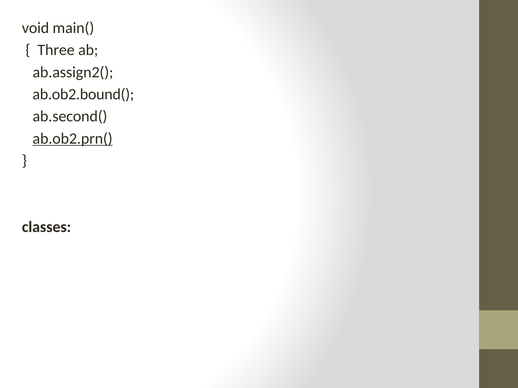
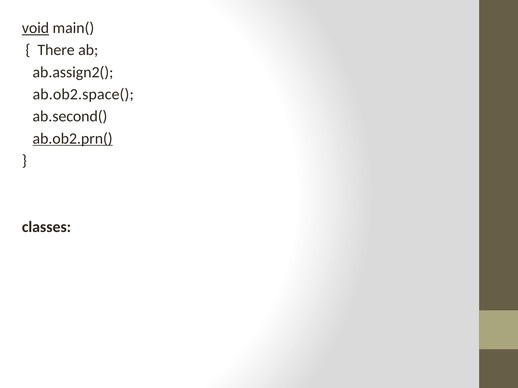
void underline: none -> present
Three: Three -> There
ab.ob2.bound(: ab.ob2.bound( -> ab.ob2.space(
